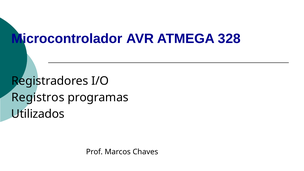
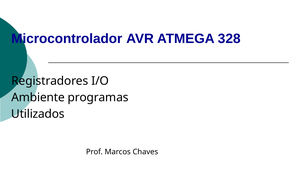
Registros: Registros -> Ambiente
